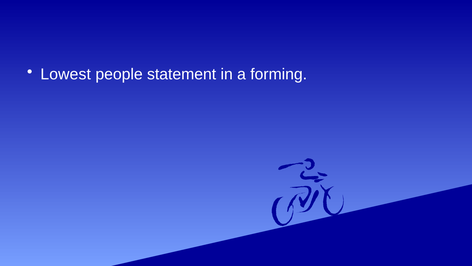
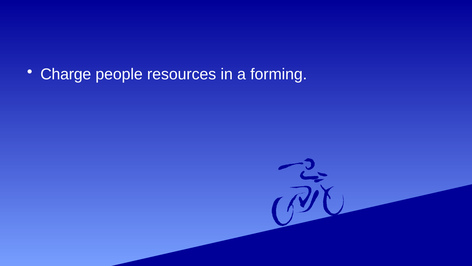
Lowest: Lowest -> Charge
statement: statement -> resources
